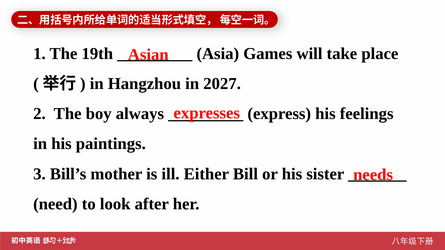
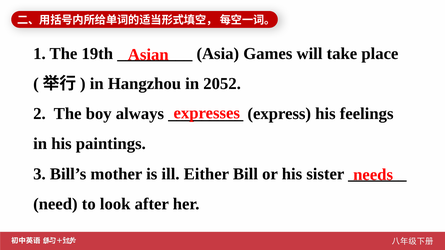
2027: 2027 -> 2052
